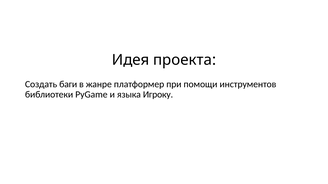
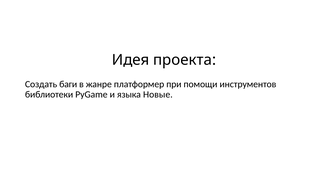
Игроку: Игроку -> Новые
